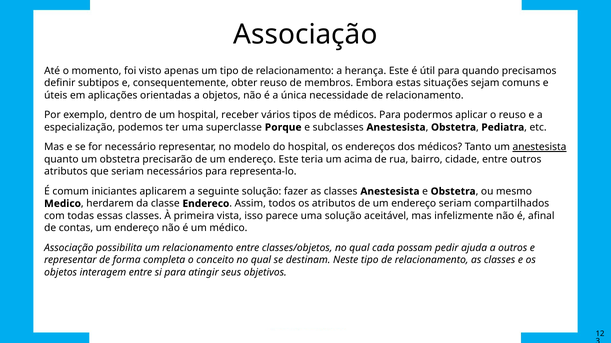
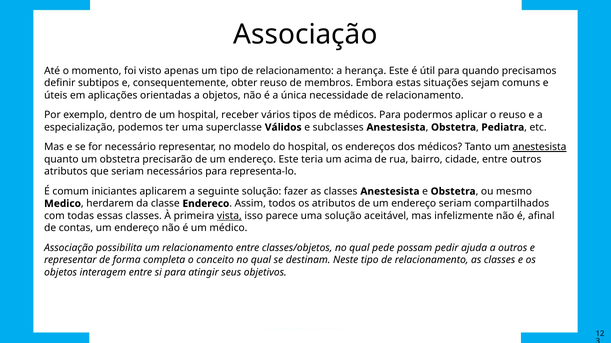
Porque: Porque -> Válidos
vista underline: none -> present
cada: cada -> pede
